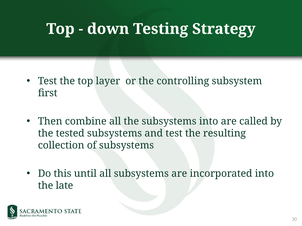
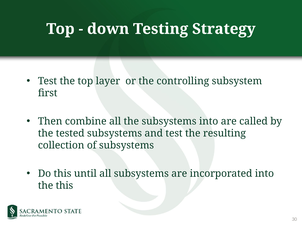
the late: late -> this
